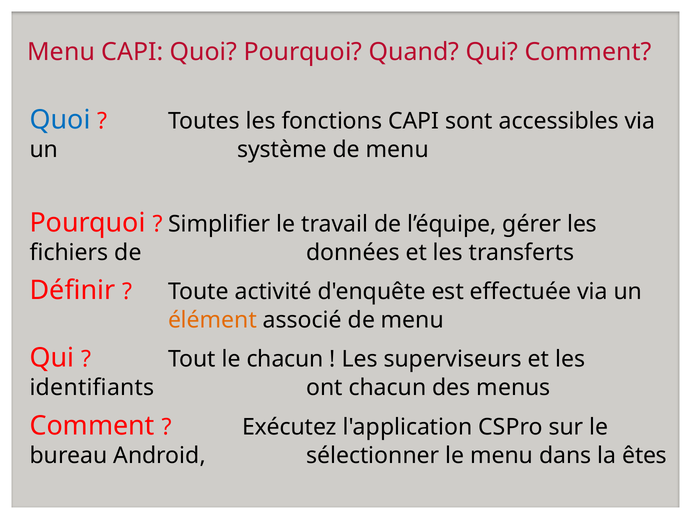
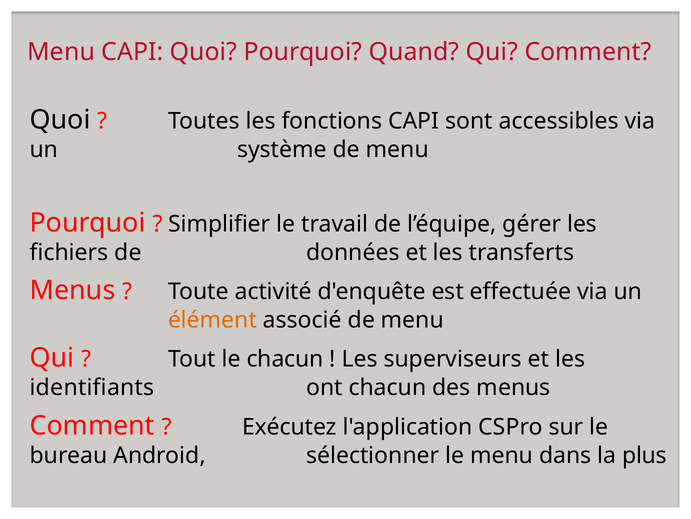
Quoi at (60, 120) colour: blue -> black
Définir at (73, 290): Définir -> Menus
êtes: êtes -> plus
